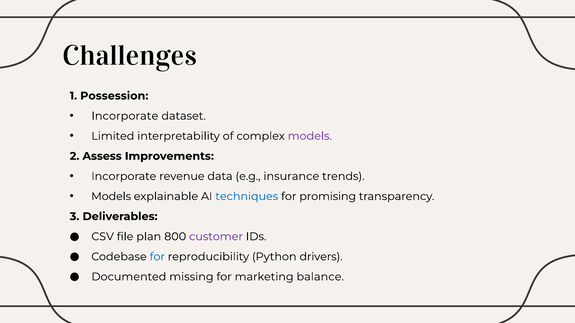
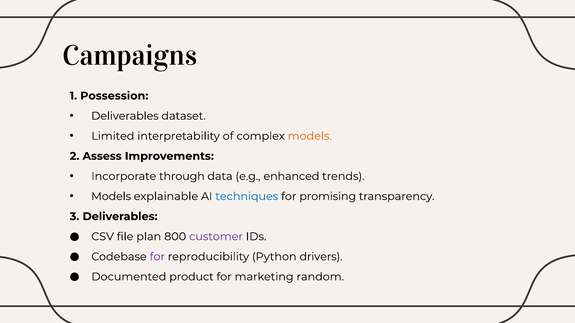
Challenges: Challenges -> Campaigns
Incorporate at (125, 116): Incorporate -> Deliverables
models at (310, 136) colour: purple -> orange
revenue: revenue -> through
insurance: insurance -> enhanced
for at (157, 257) colour: blue -> purple
missing: missing -> product
balance: balance -> random
